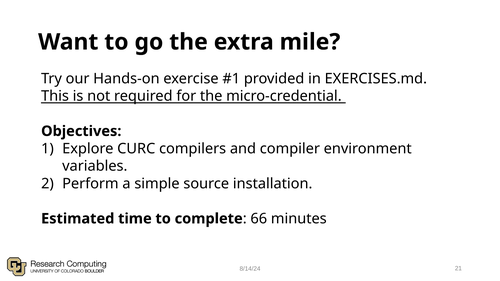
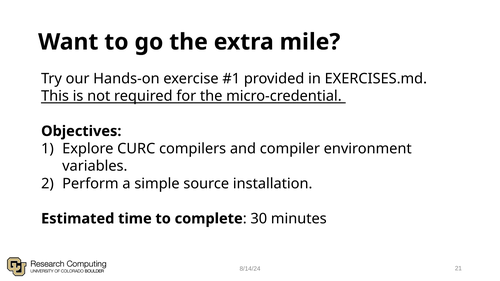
66: 66 -> 30
